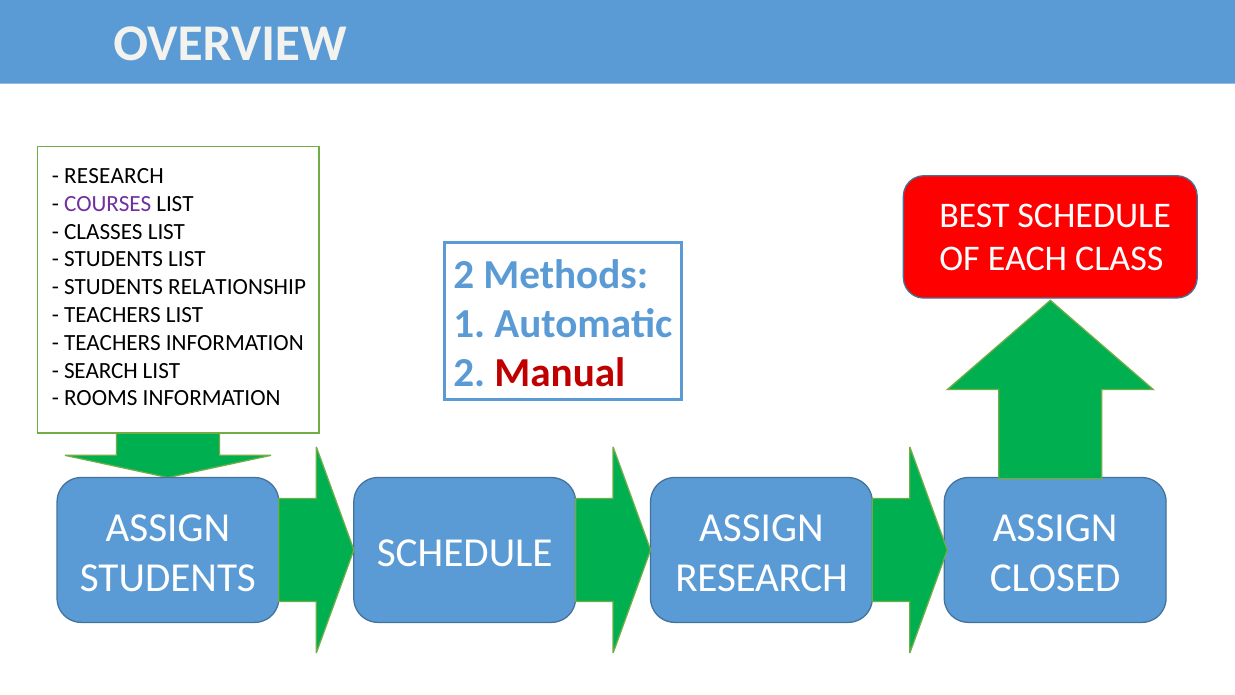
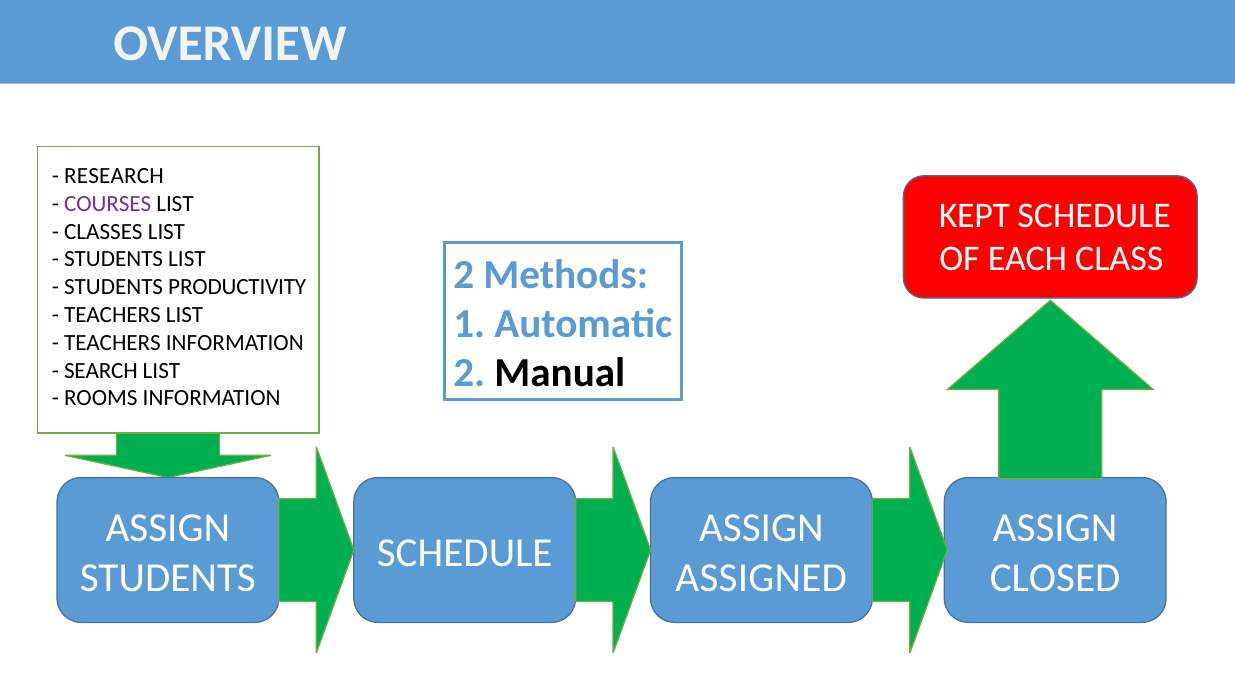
BEST: BEST -> KEPT
RELATIONSHIP: RELATIONSHIP -> PRODUCTIVITY
Manual colour: red -> black
RESEARCH at (762, 577): RESEARCH -> ASSIGNED
